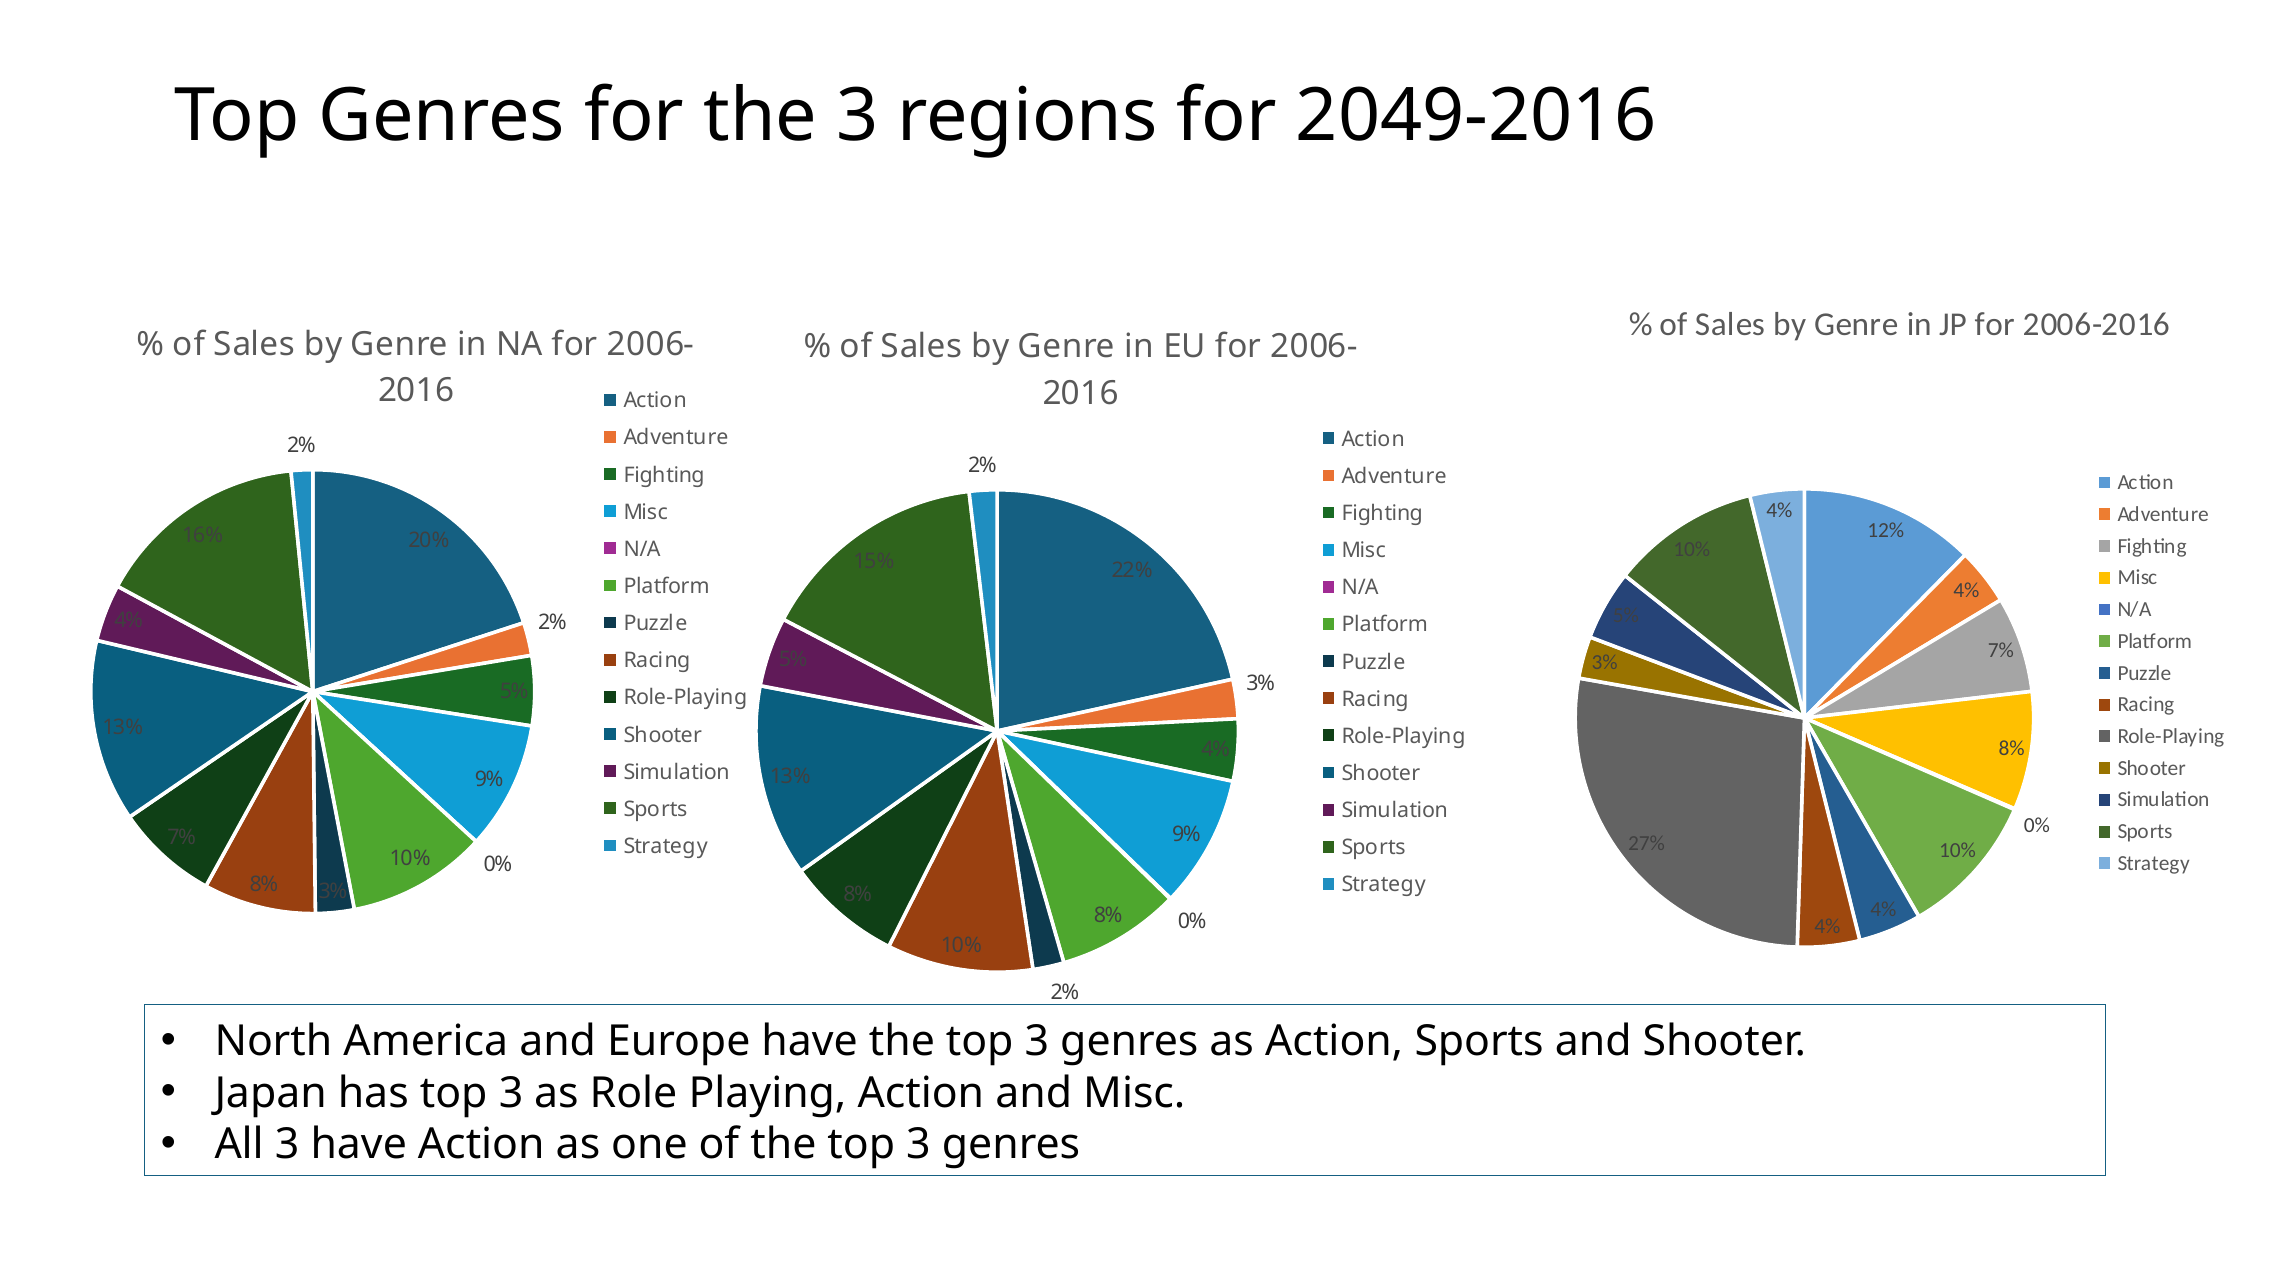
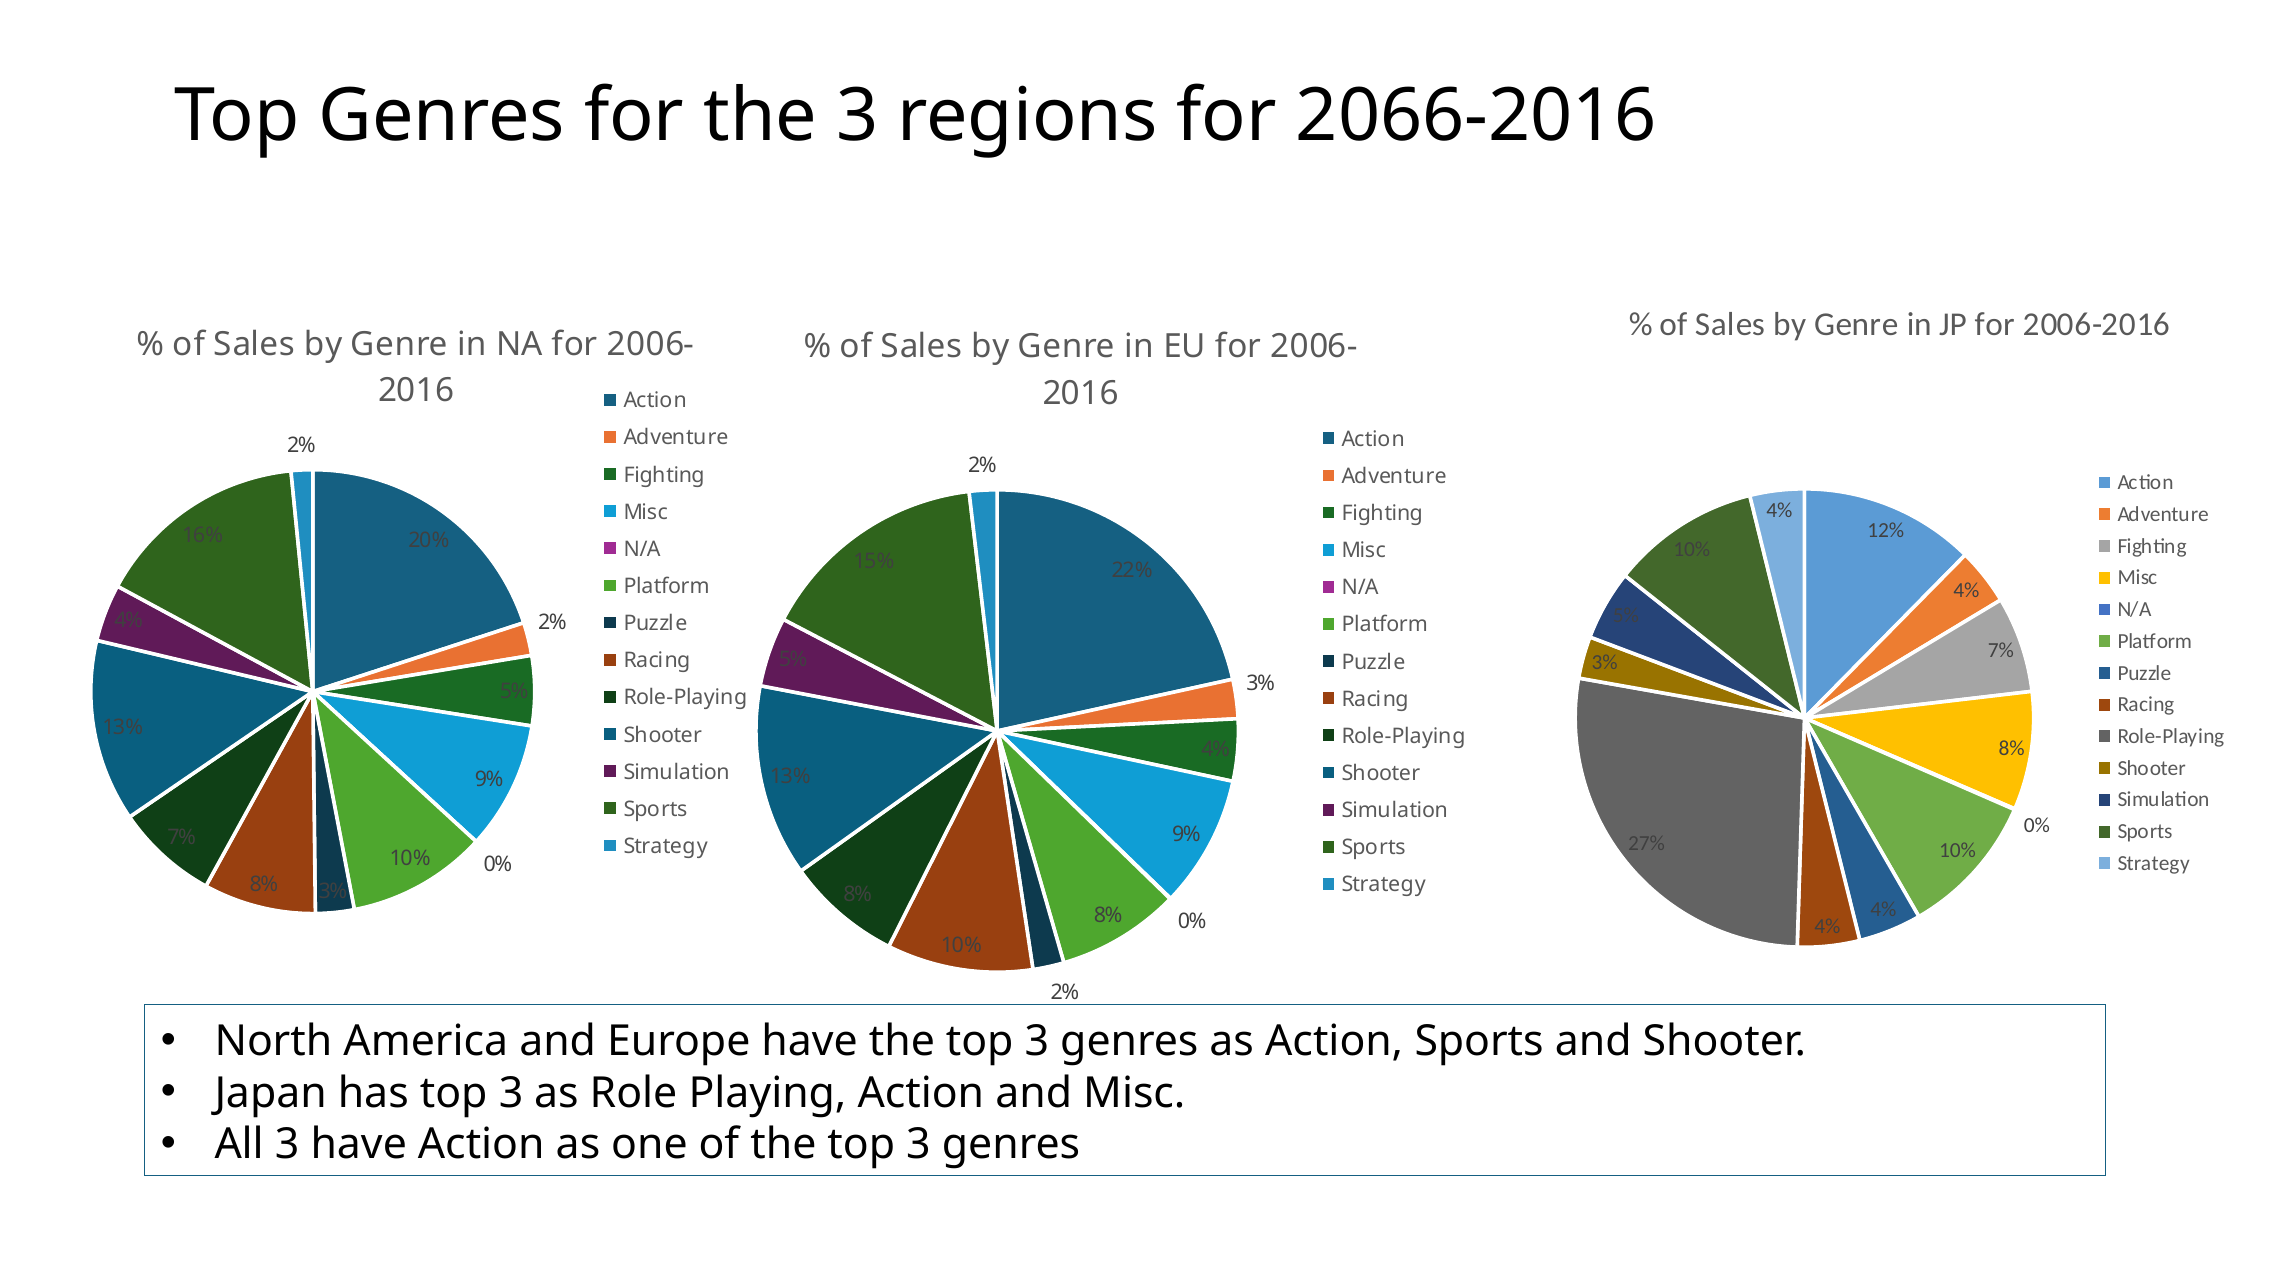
2049-2016: 2049-2016 -> 2066-2016
